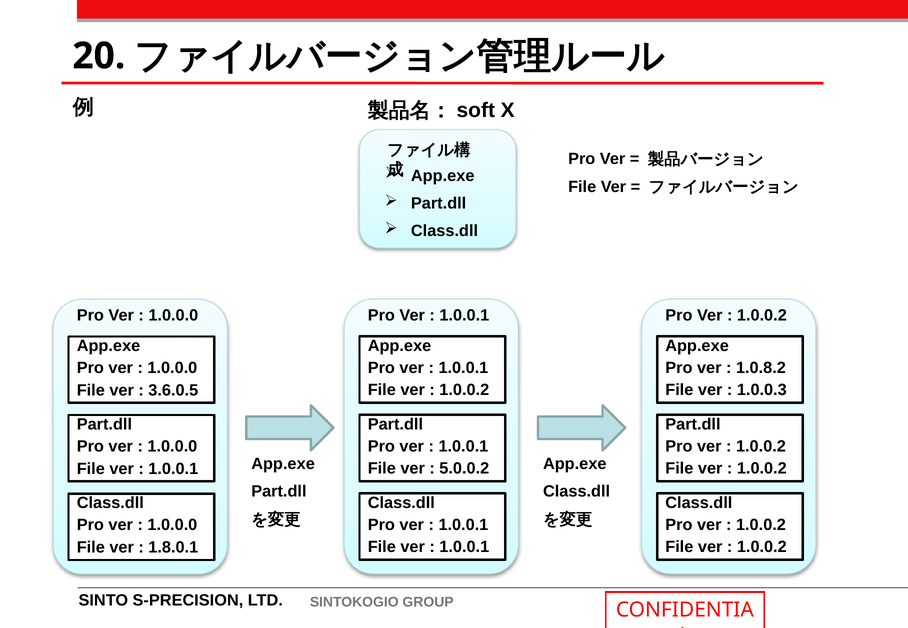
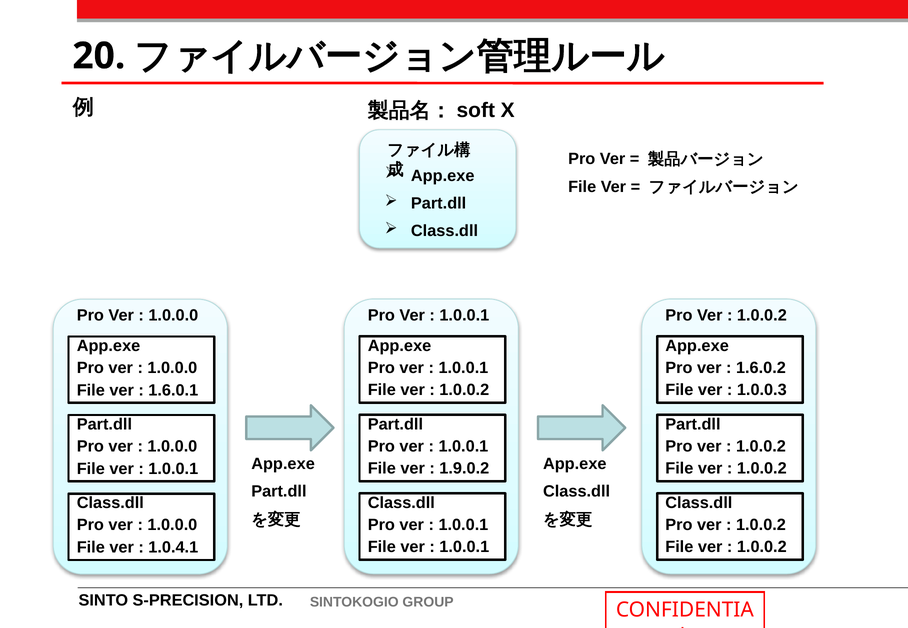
1.0.8.2: 1.0.8.2 -> 1.6.0.2
3.6.0.5: 3.6.0.5 -> 1.6.0.1
5.0.0.2: 5.0.0.2 -> 1.9.0.2
1.8.0.1: 1.8.0.1 -> 1.0.4.1
